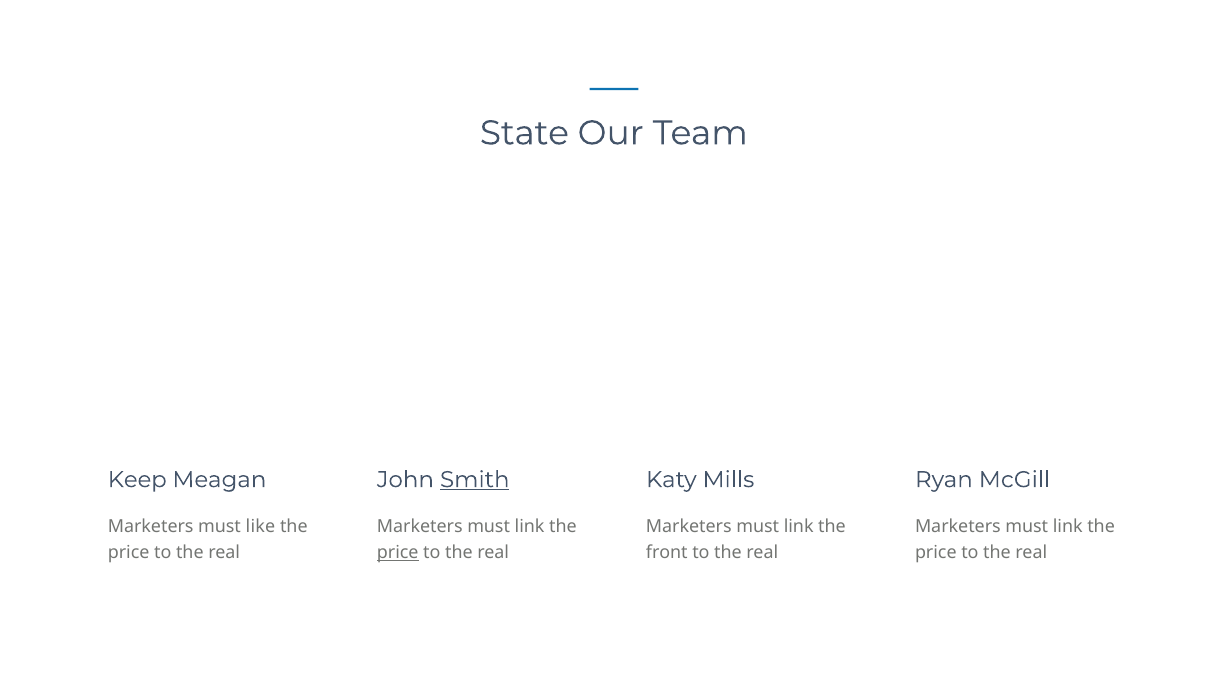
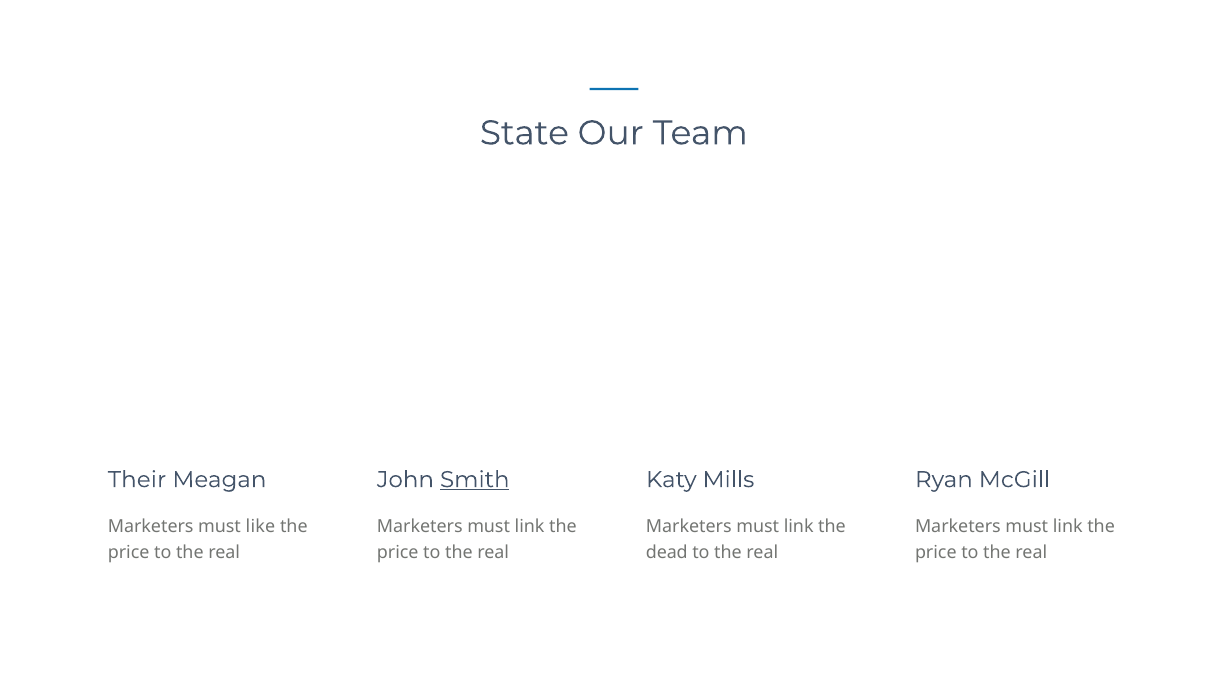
Keep: Keep -> Their
price at (398, 553) underline: present -> none
front: front -> dead
